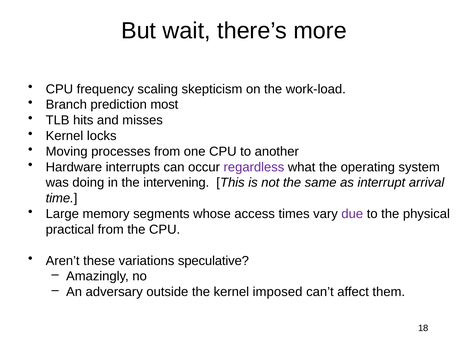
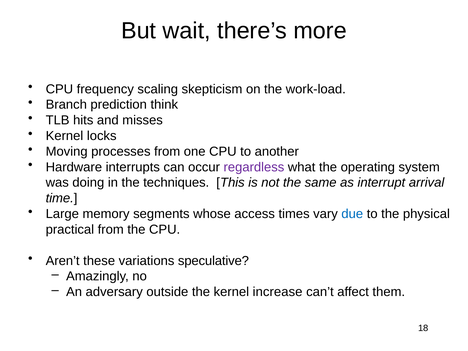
most: most -> think
intervening: intervening -> techniques
due colour: purple -> blue
imposed: imposed -> increase
